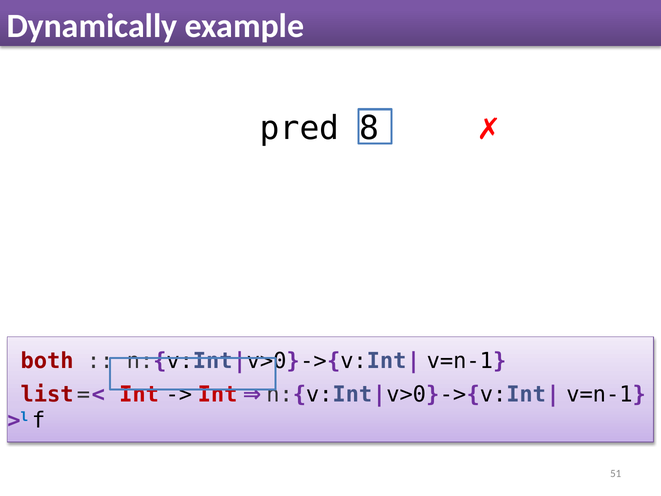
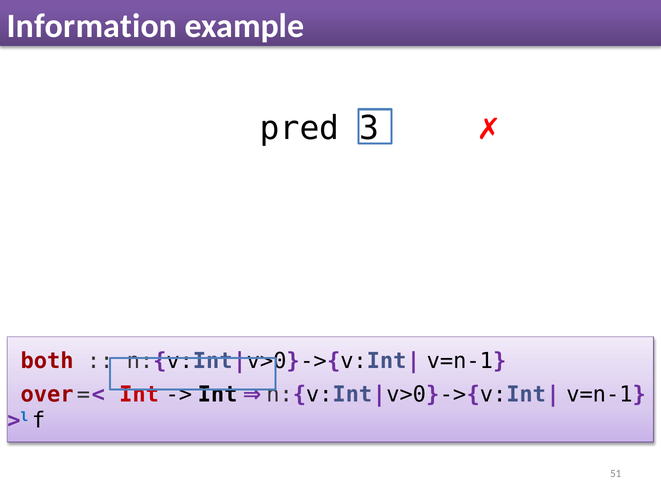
Dynamically: Dynamically -> Information
8: 8 -> 3
list: list -> over
Int at (218, 394) colour: red -> black
